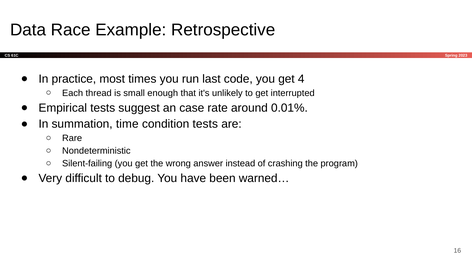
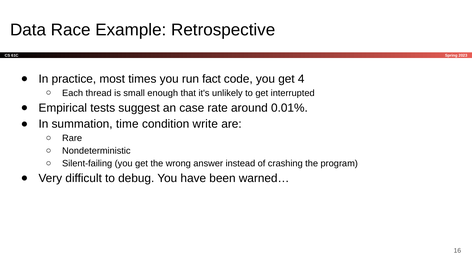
last: last -> fact
condition tests: tests -> write
